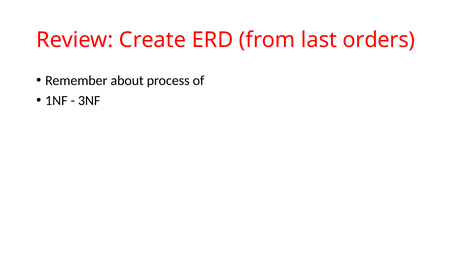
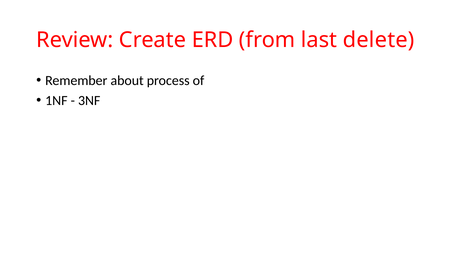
orders: orders -> delete
